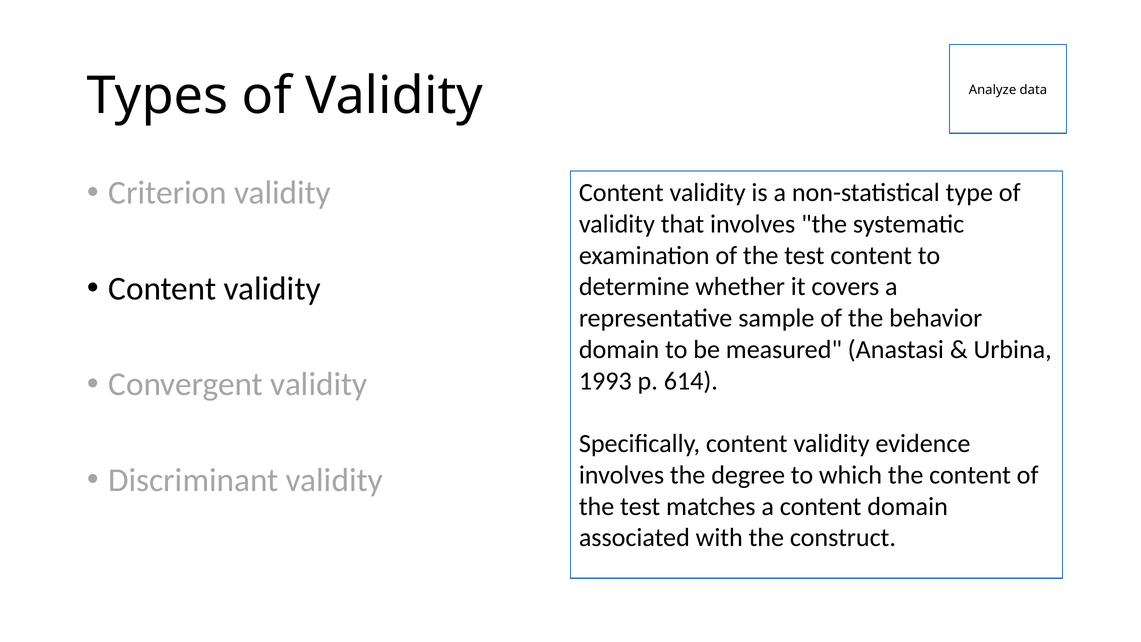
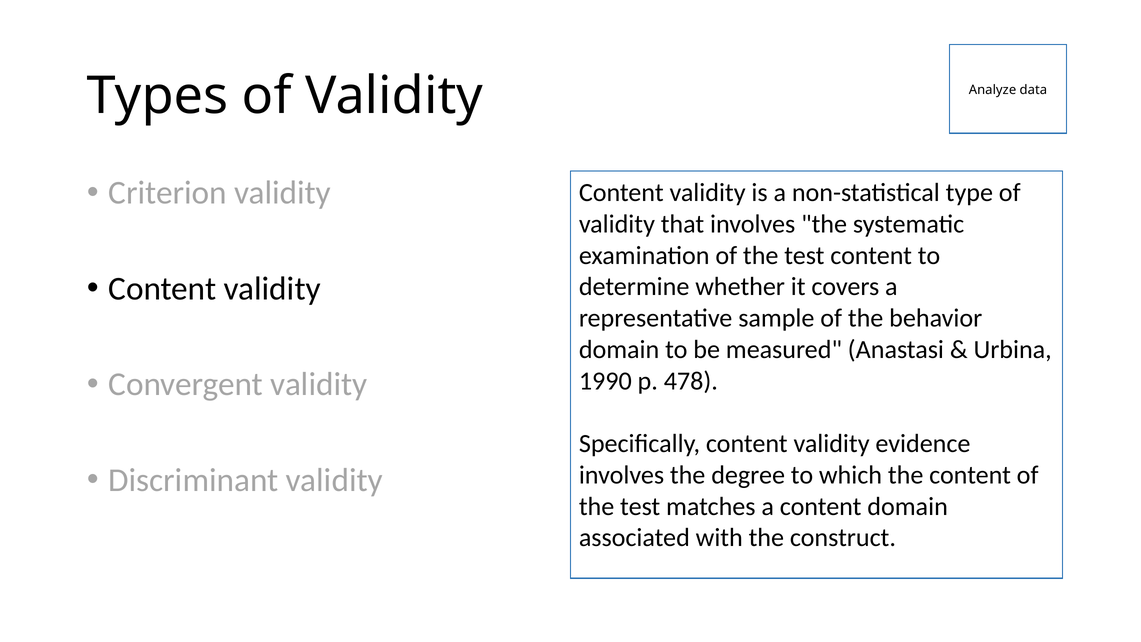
1993: 1993 -> 1990
614: 614 -> 478
